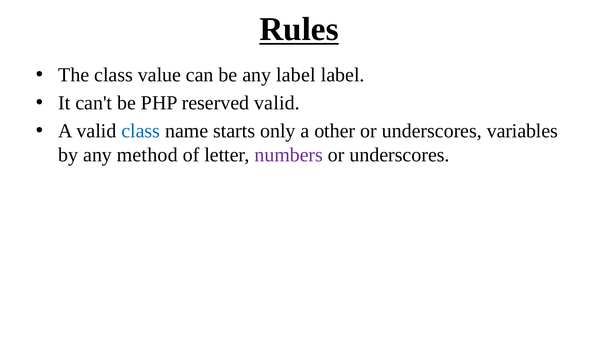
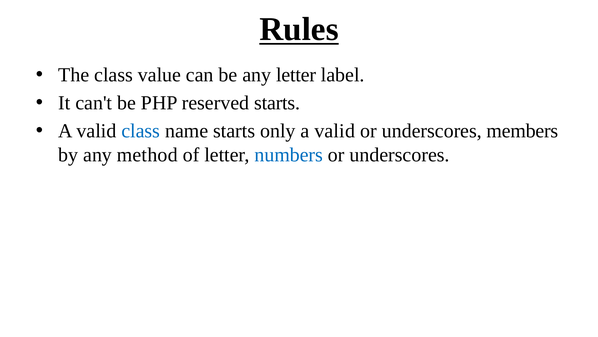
any label: label -> letter
reserved valid: valid -> starts
other at (335, 131): other -> valid
variables: variables -> members
numbers colour: purple -> blue
